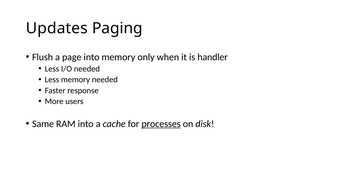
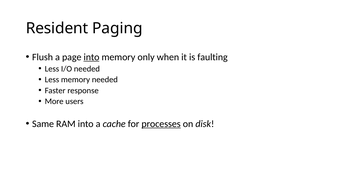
Updates: Updates -> Resident
into at (92, 57) underline: none -> present
handler: handler -> faulting
